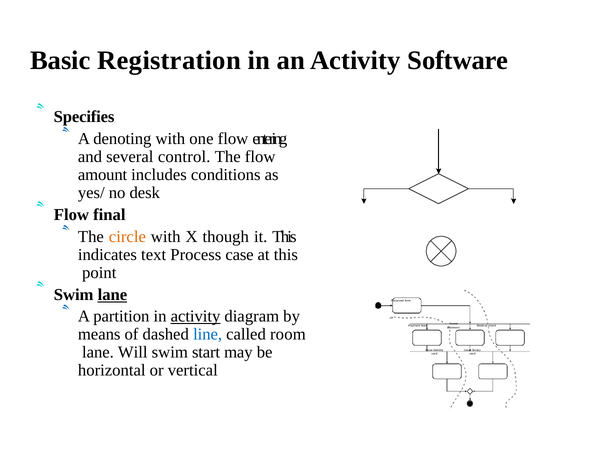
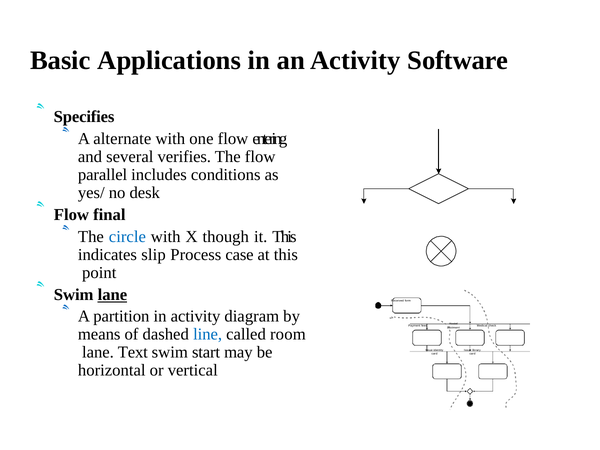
Registration: Registration -> Applications
denoting: denoting -> alternate
control: control -> verifies
amount: amount -> parallel
circle colour: orange -> blue
text: text -> slip
activity at (196, 316) underline: present -> none
Will: Will -> Text
